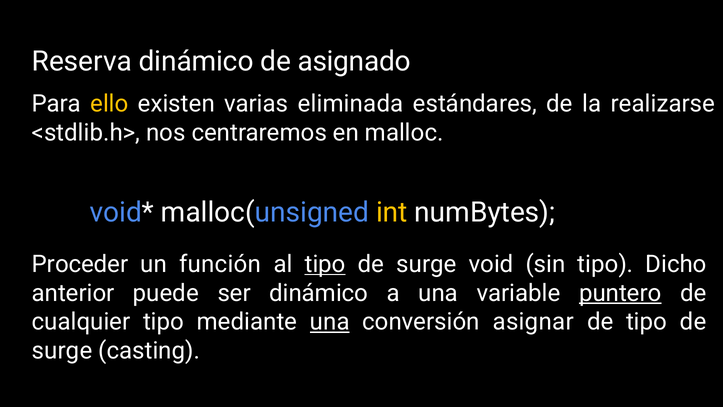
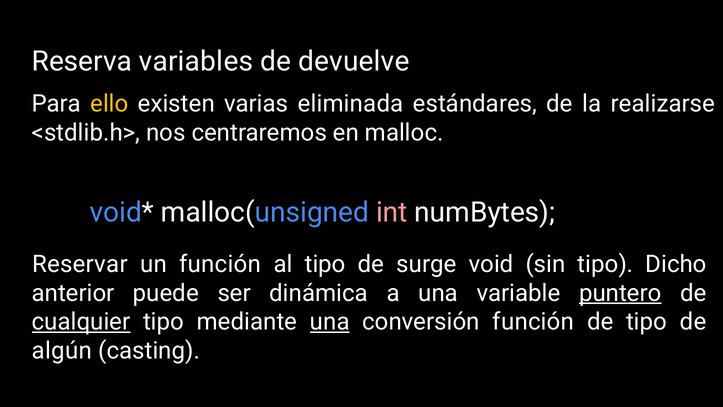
Reserva dinámico: dinámico -> variables
asignado: asignado -> devuelve
int colour: yellow -> pink
Proceder: Proceder -> Reservar
tipo at (325, 264) underline: present -> none
ser dinámico: dinámico -> dinámica
cualquier underline: none -> present
conversión asignar: asignar -> función
surge at (62, 351): surge -> algún
